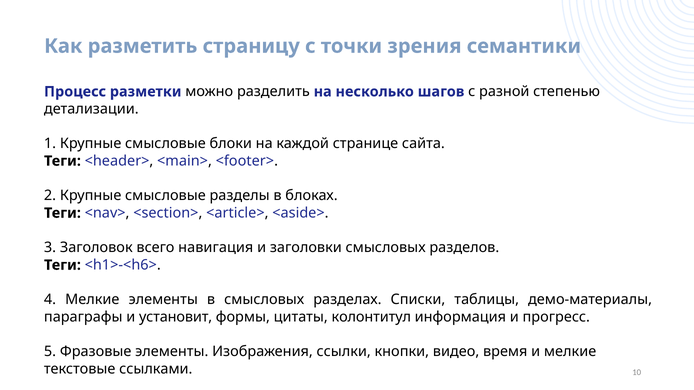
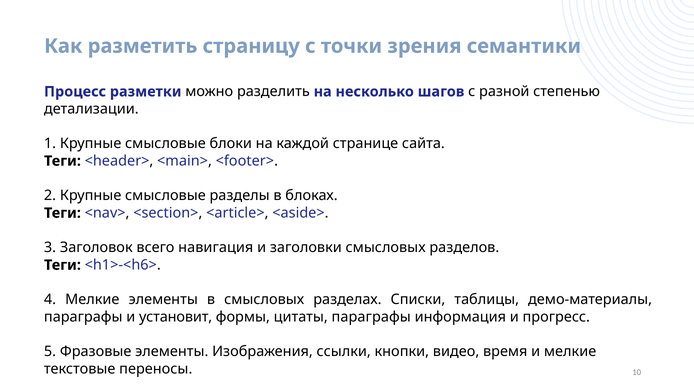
цитаты колонтитул: колонтитул -> параграфы
ссылками: ссылками -> переносы
